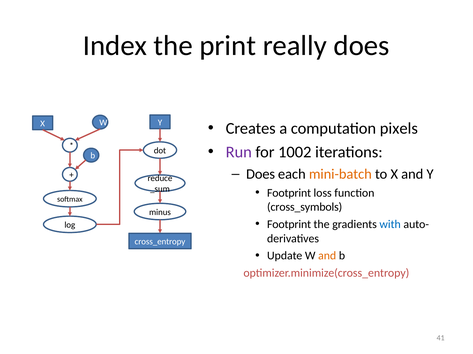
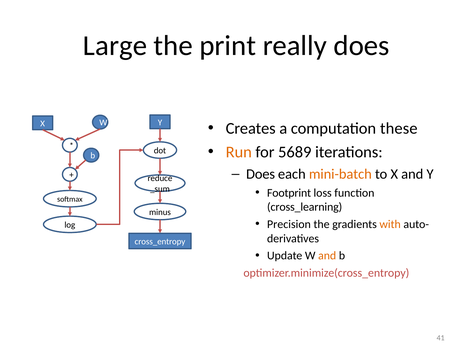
Index: Index -> Large
pixels: pixels -> these
Run colour: purple -> orange
1002: 1002 -> 5689
cross_symbols: cross_symbols -> cross_learning
Footprint at (289, 225): Footprint -> Precision
with colour: blue -> orange
